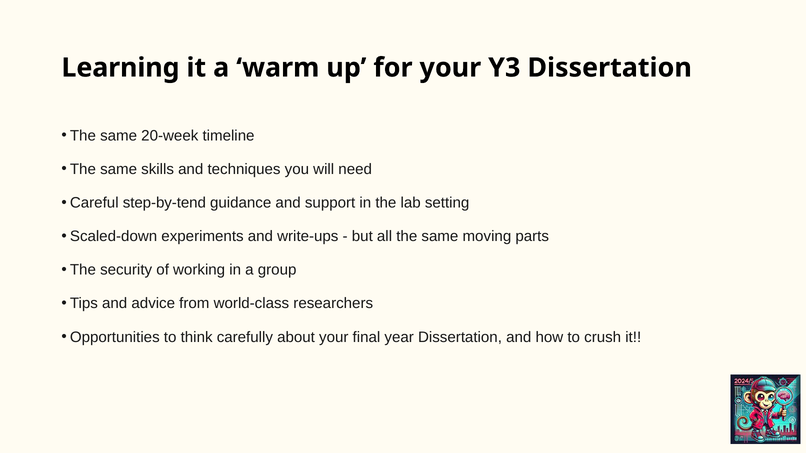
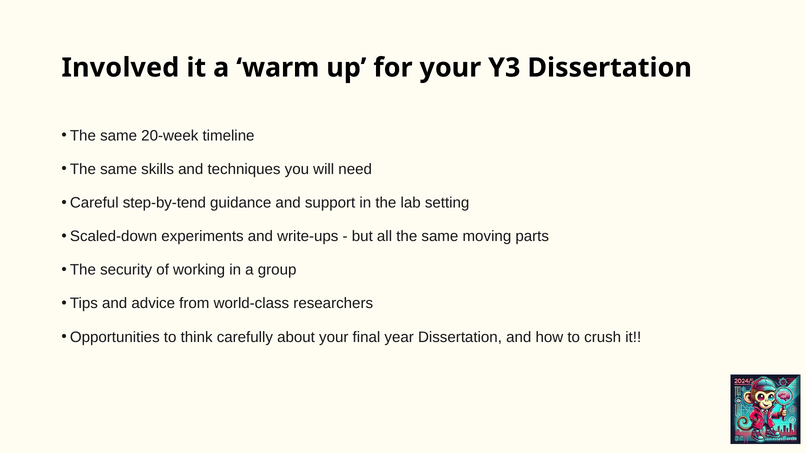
Learning: Learning -> Involved
